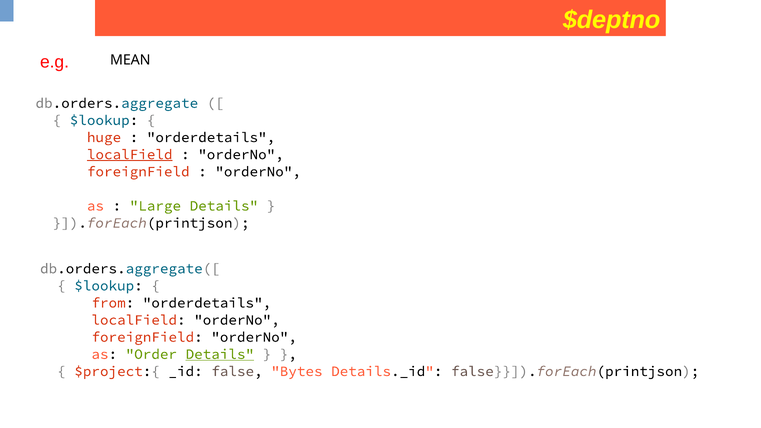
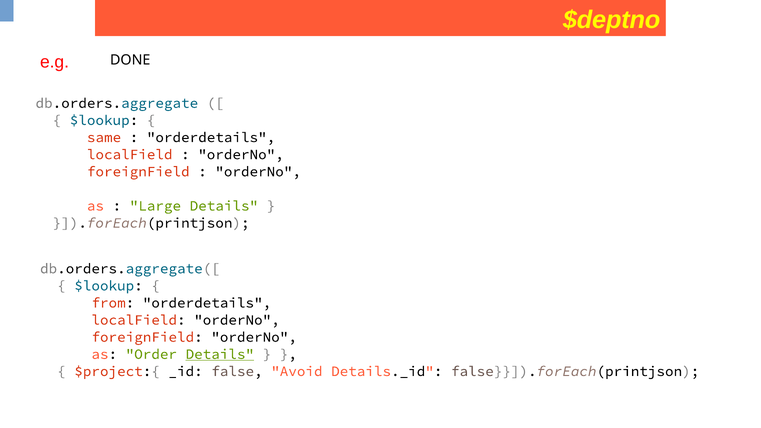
MEAN: MEAN -> DONE
huge: huge -> same
localField at (130, 154) underline: present -> none
Bytes: Bytes -> Avoid
